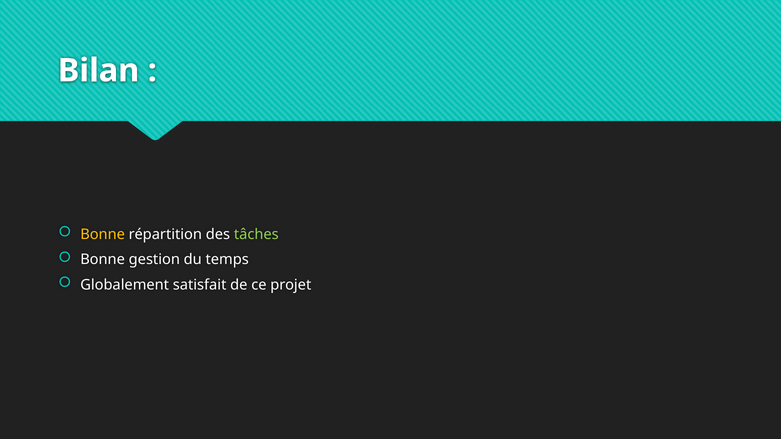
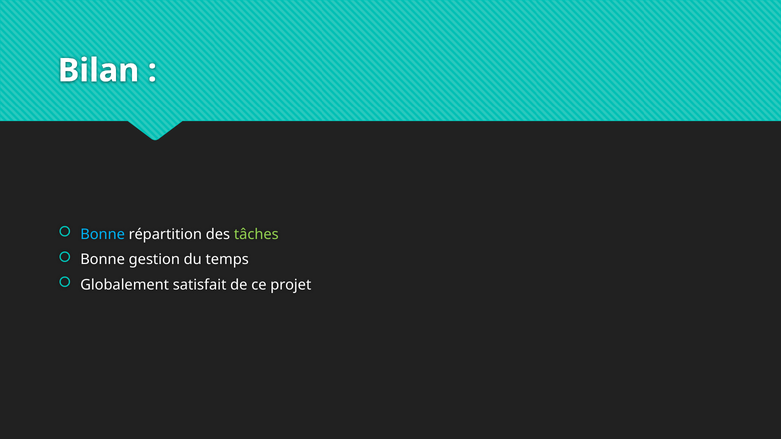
Bonne at (103, 234) colour: yellow -> light blue
